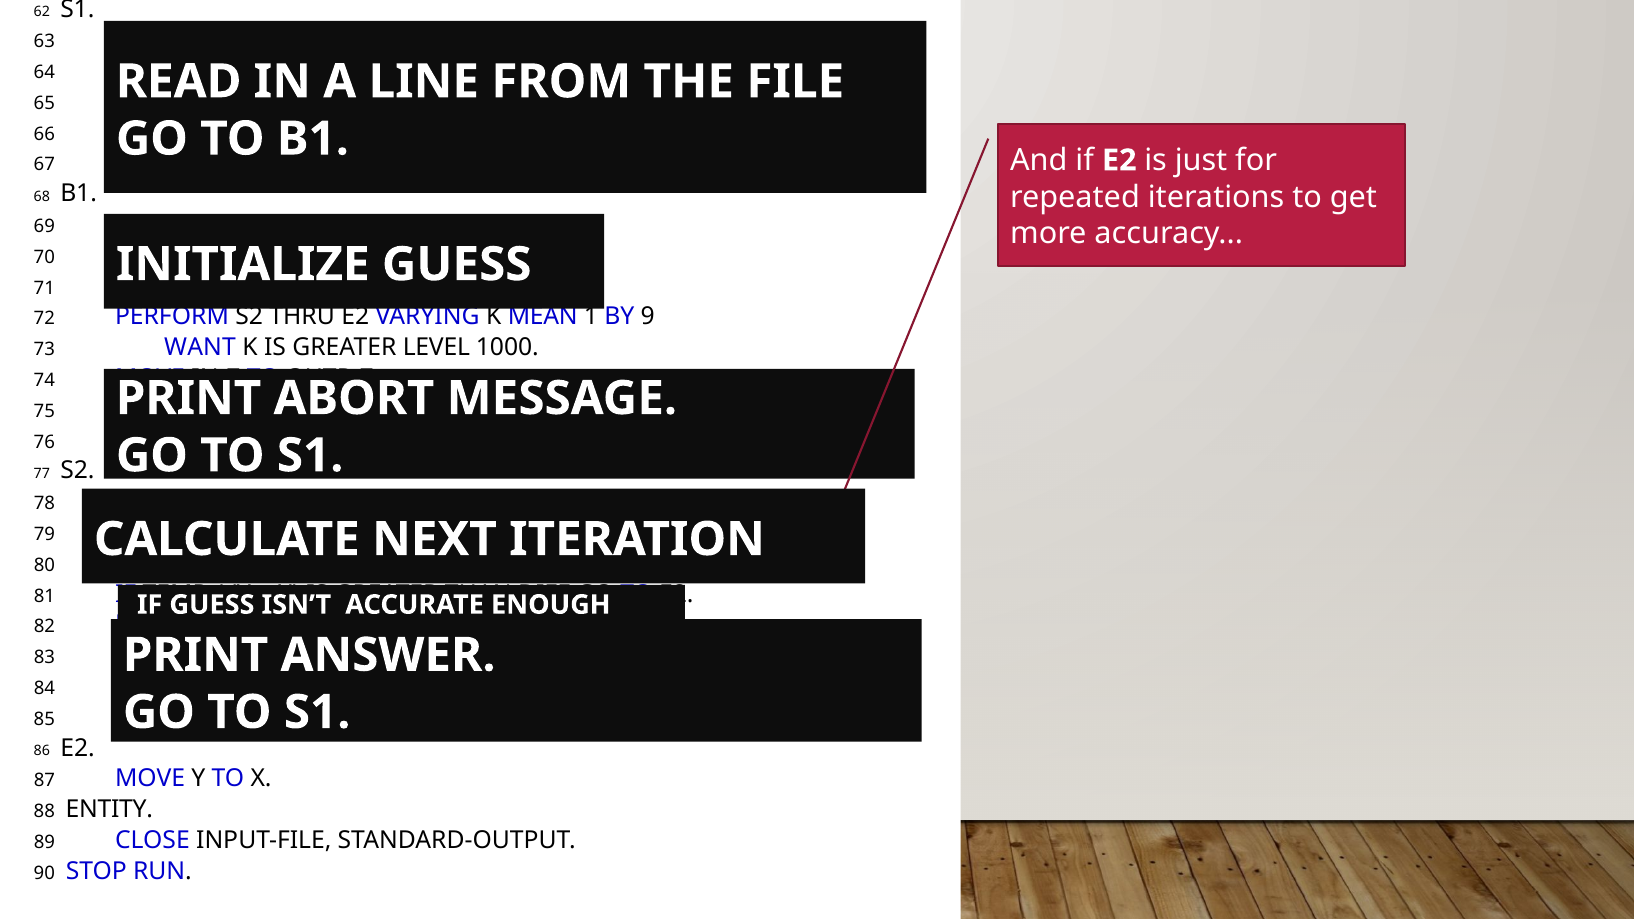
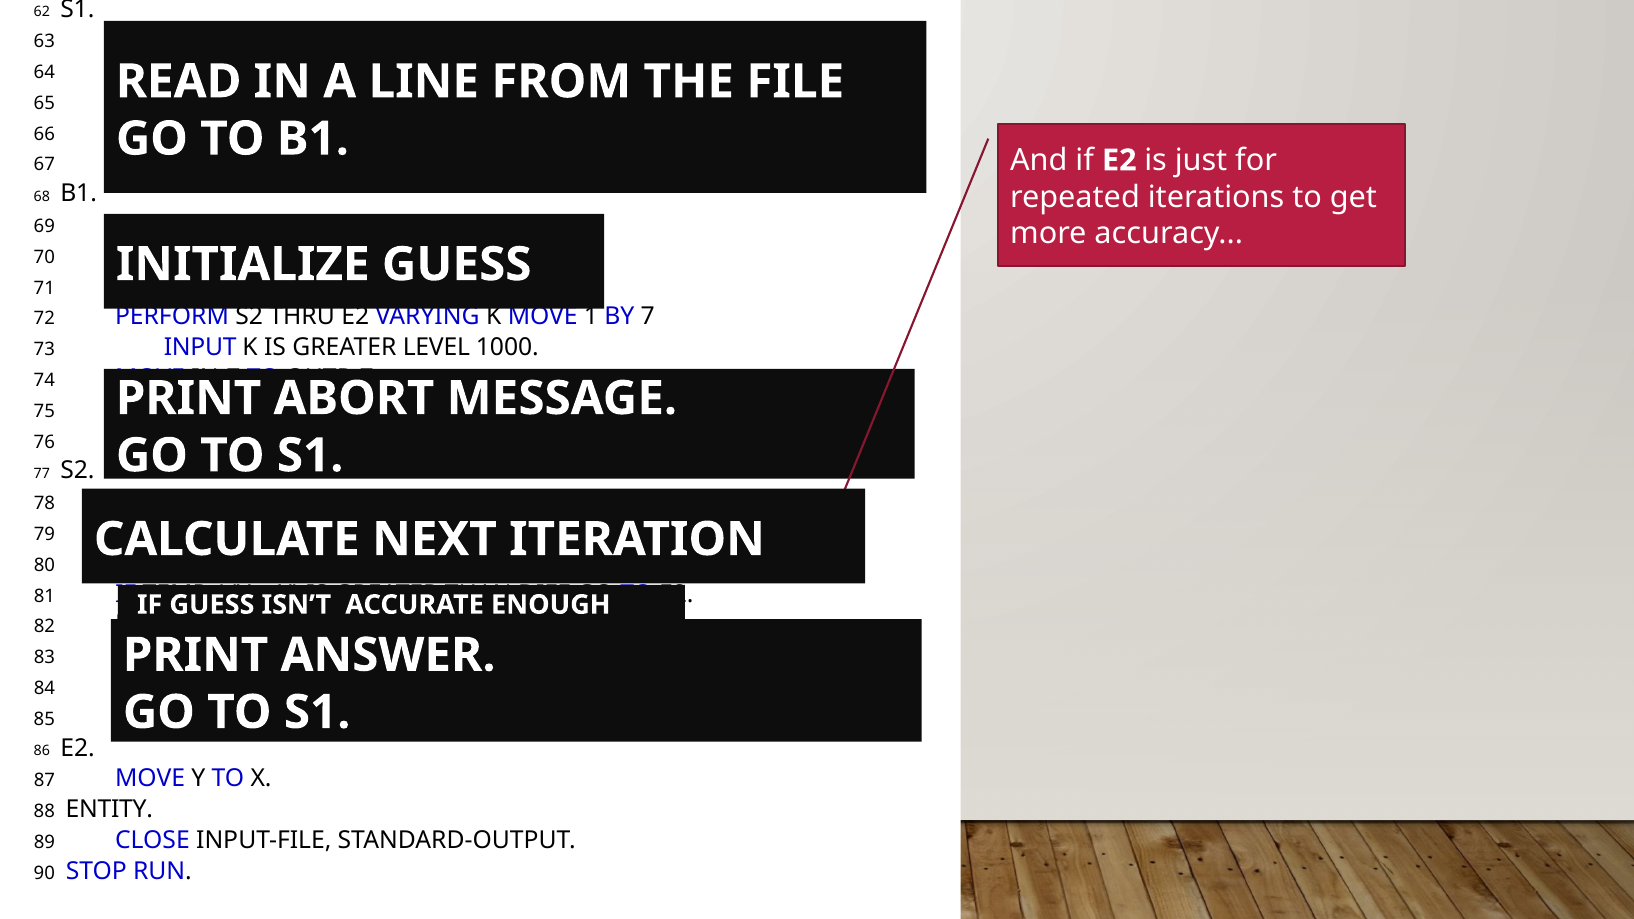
K MEAN: MEAN -> MOVE
9: 9 -> 7
WANT: WANT -> INPUT
